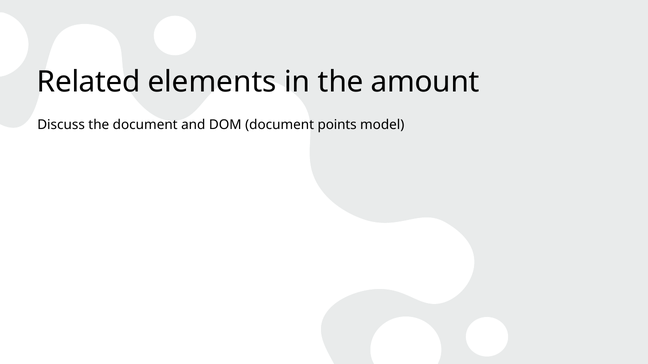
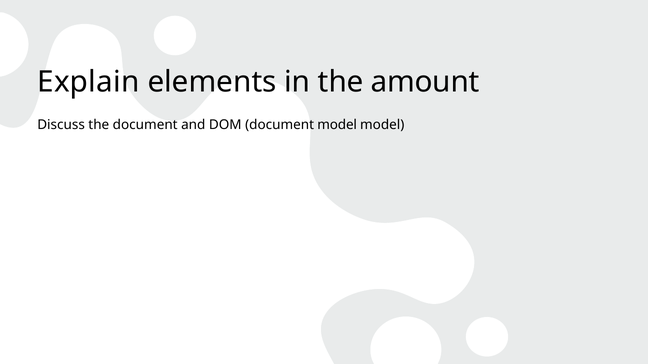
Related: Related -> Explain
document points: points -> model
